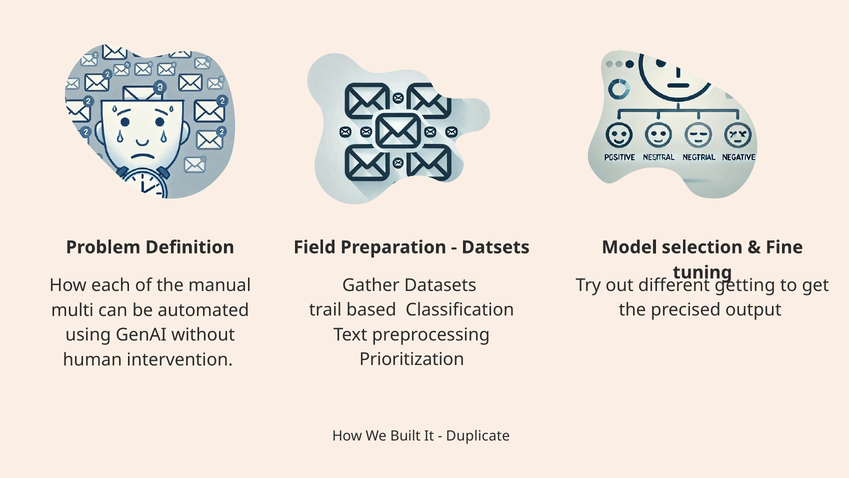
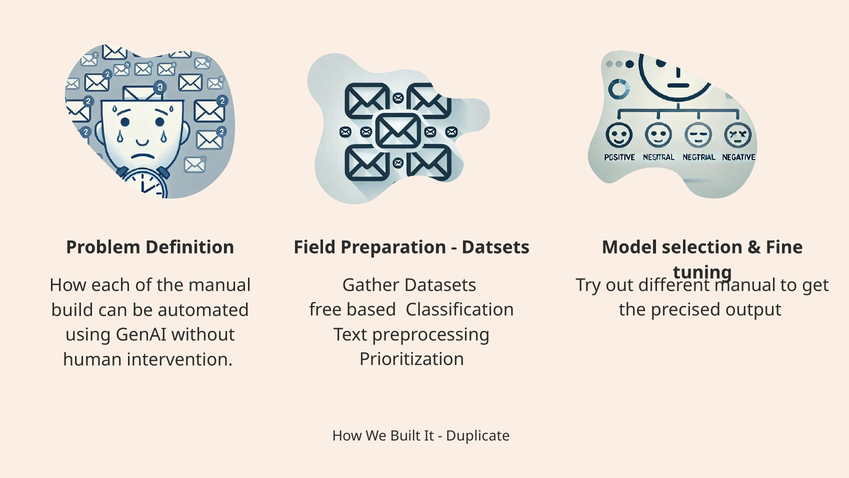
different getting: getting -> manual
trail: trail -> free
multi: multi -> build
